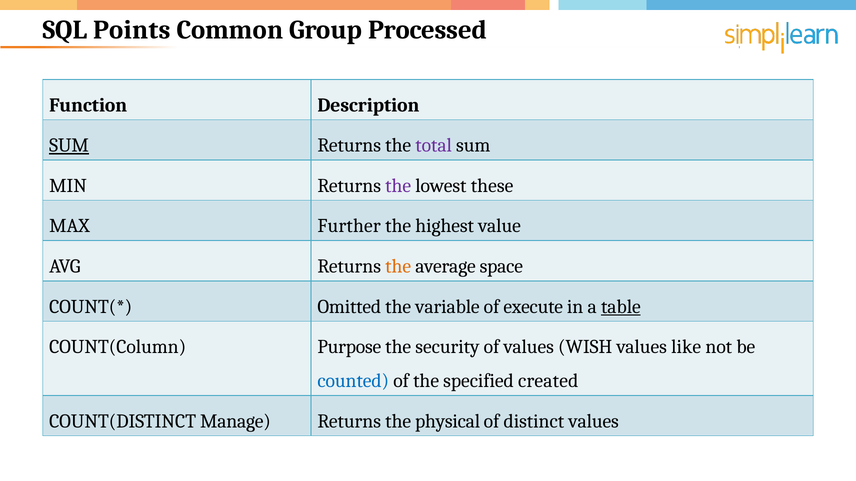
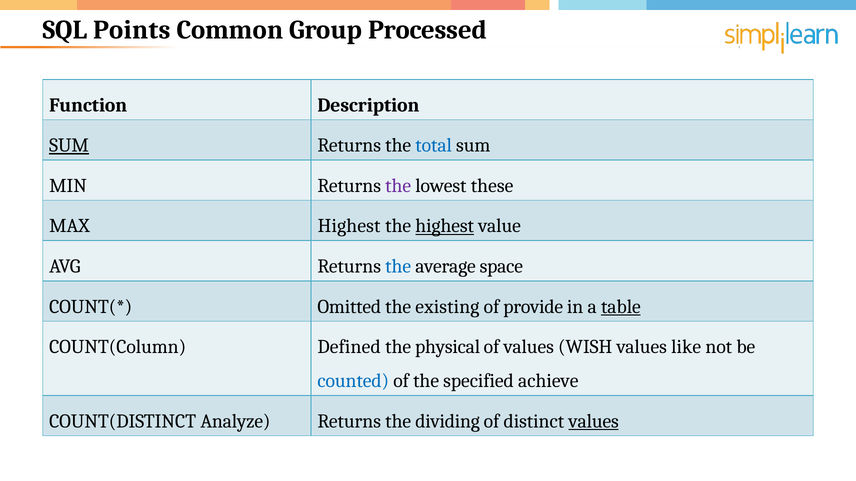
total colour: purple -> blue
MAX Further: Further -> Highest
highest at (445, 226) underline: none -> present
the at (398, 267) colour: orange -> blue
variable: variable -> existing
execute: execute -> provide
Purpose: Purpose -> Defined
security: security -> physical
created: created -> achieve
Manage: Manage -> Analyze
physical: physical -> dividing
values at (594, 421) underline: none -> present
